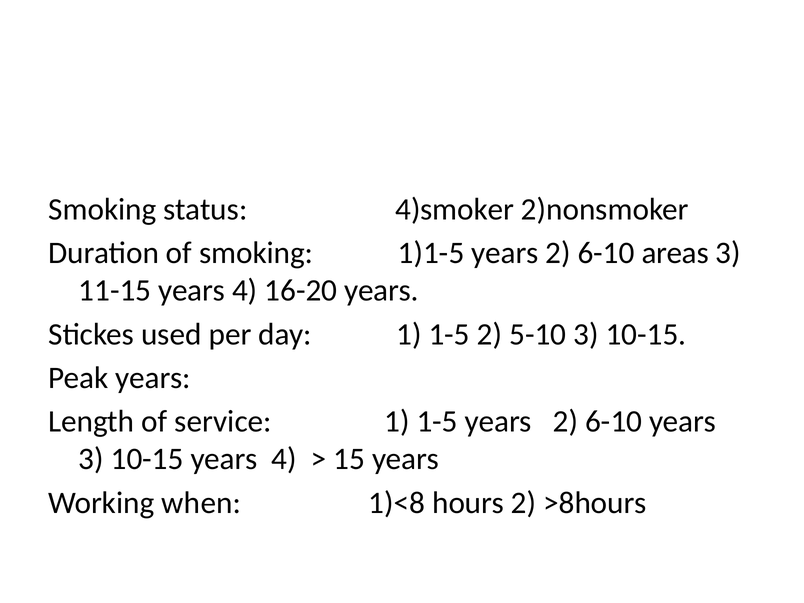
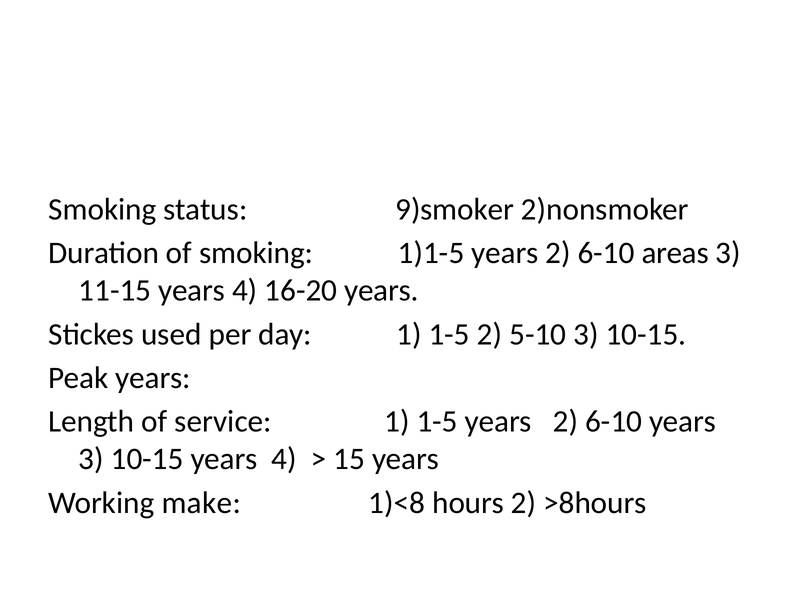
4)smoker: 4)smoker -> 9)smoker
when: when -> make
